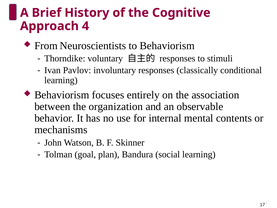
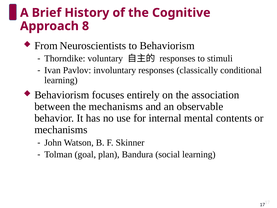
4: 4 -> 8
the organization: organization -> mechanisms
